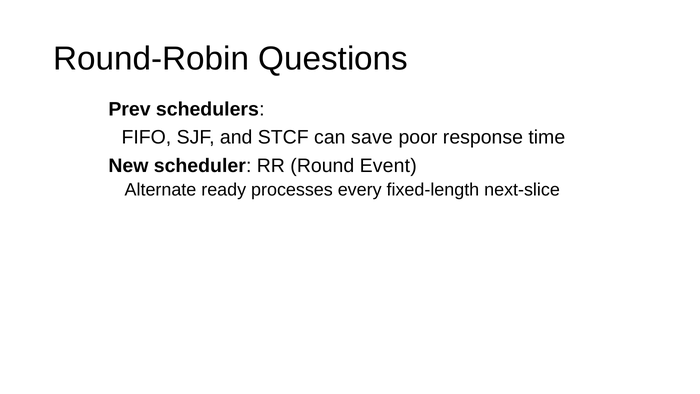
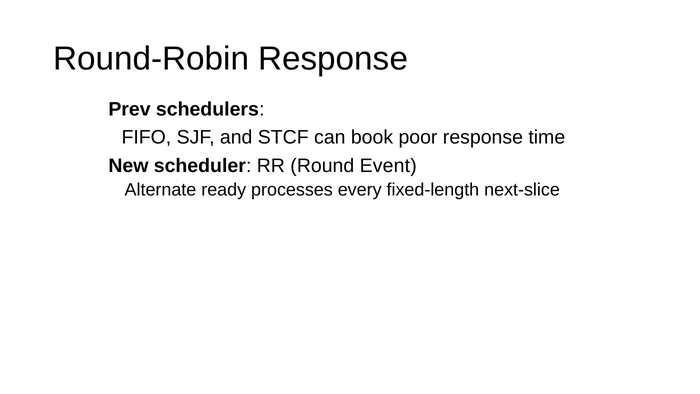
Round-Robin Questions: Questions -> Response
save: save -> book
